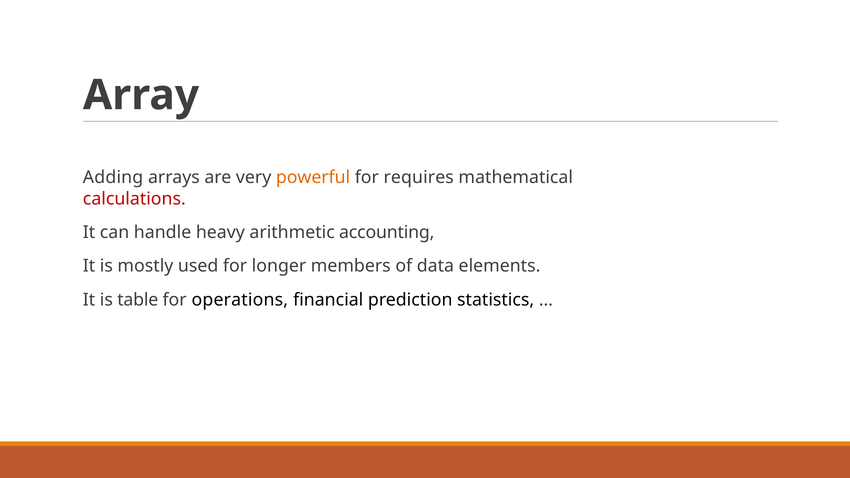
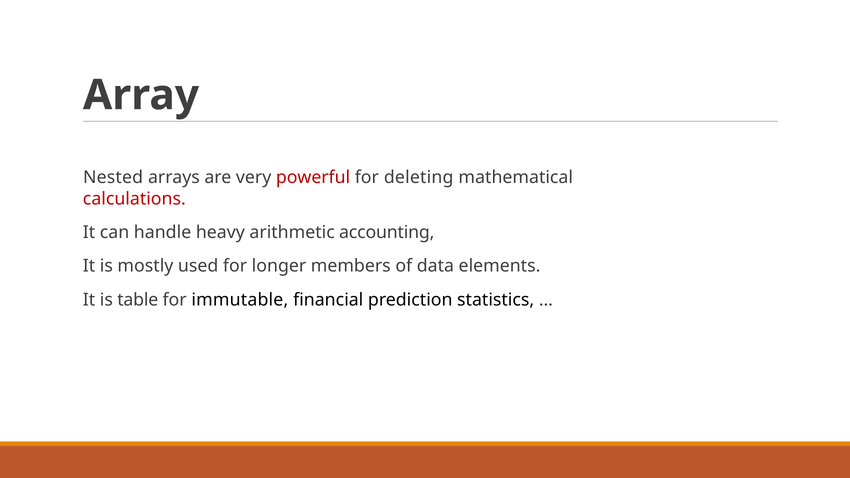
Adding: Adding -> Nested
powerful colour: orange -> red
requires: requires -> deleting
operations: operations -> immutable
